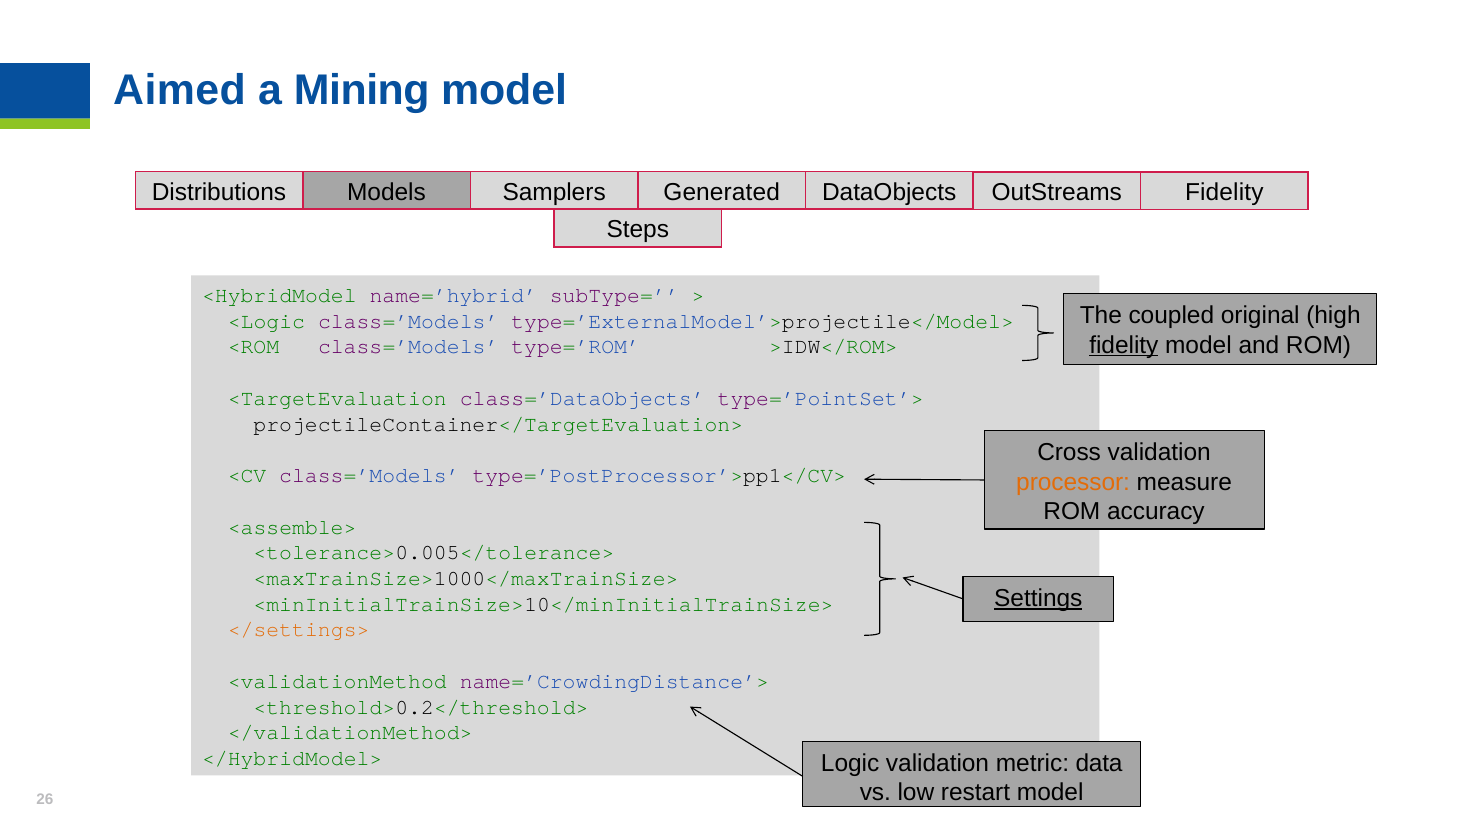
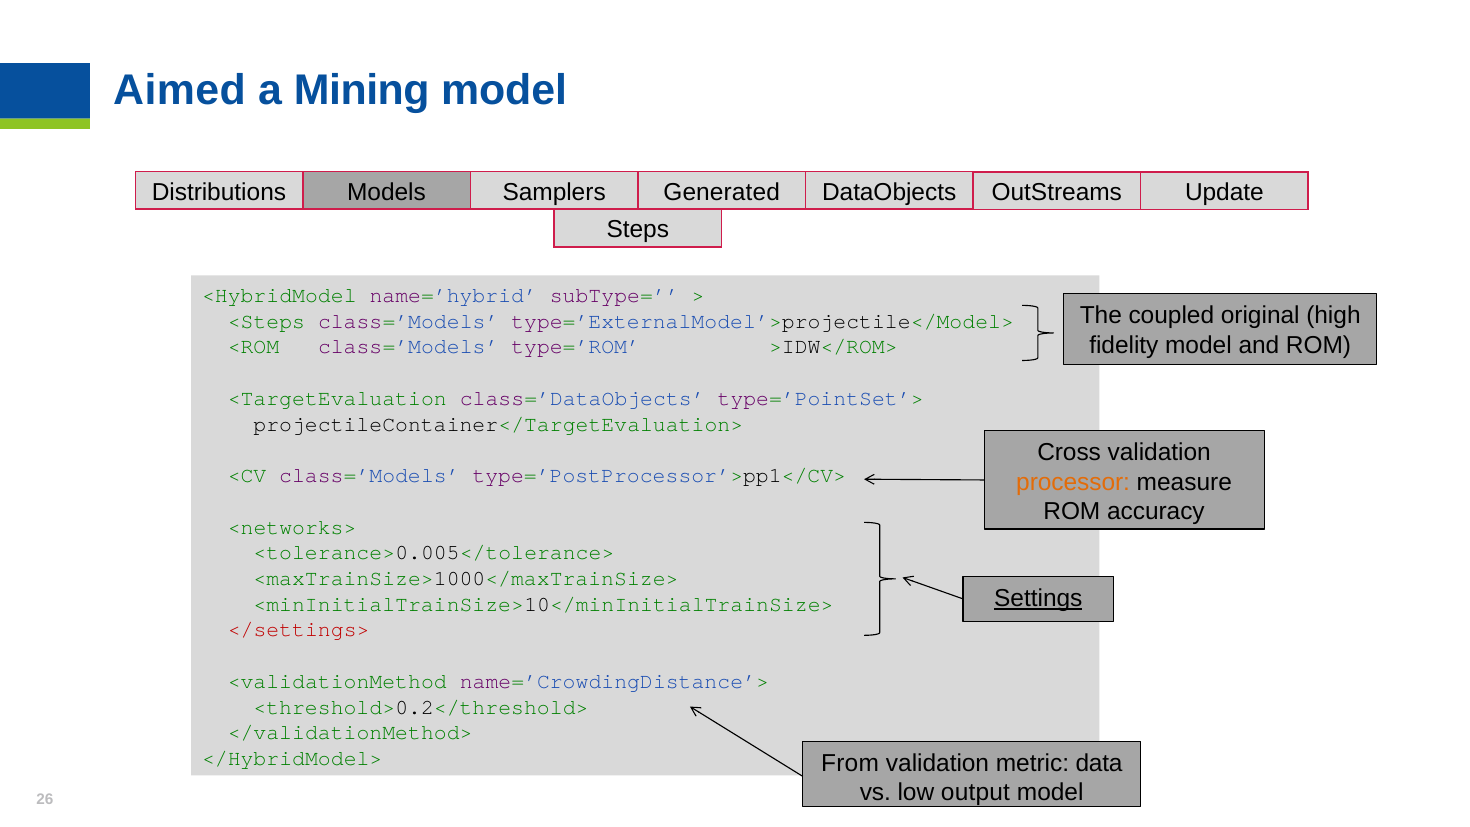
OutStreams Fidelity: Fidelity -> Update
<Logic: <Logic -> <Steps
fidelity at (1124, 345) underline: present -> none
<assemble>: <assemble> -> <networks>
</settings> colour: orange -> red
Logic: Logic -> From
restart: restart -> output
